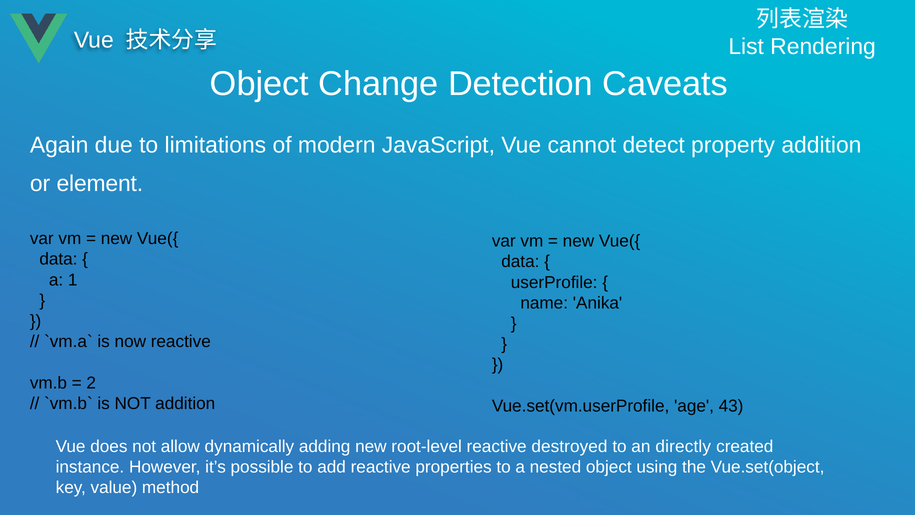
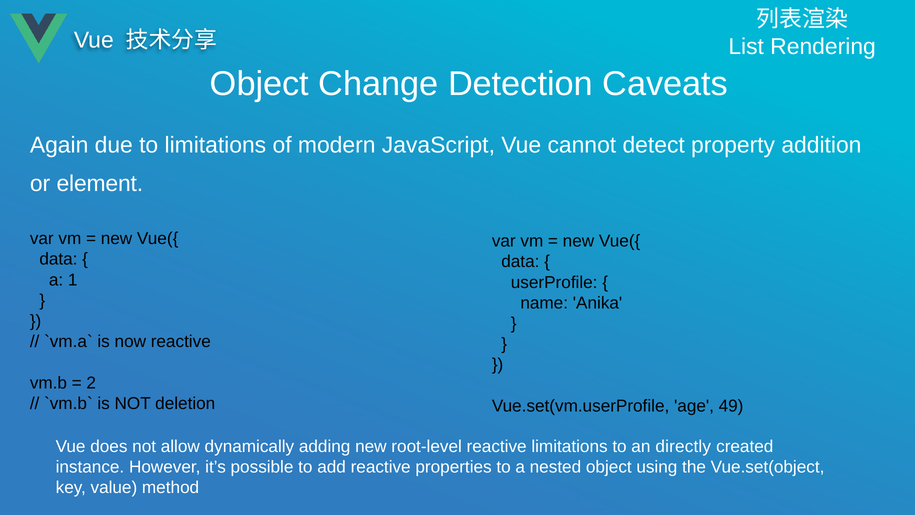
NOT addition: addition -> deletion
43: 43 -> 49
reactive destroyed: destroyed -> limitations
